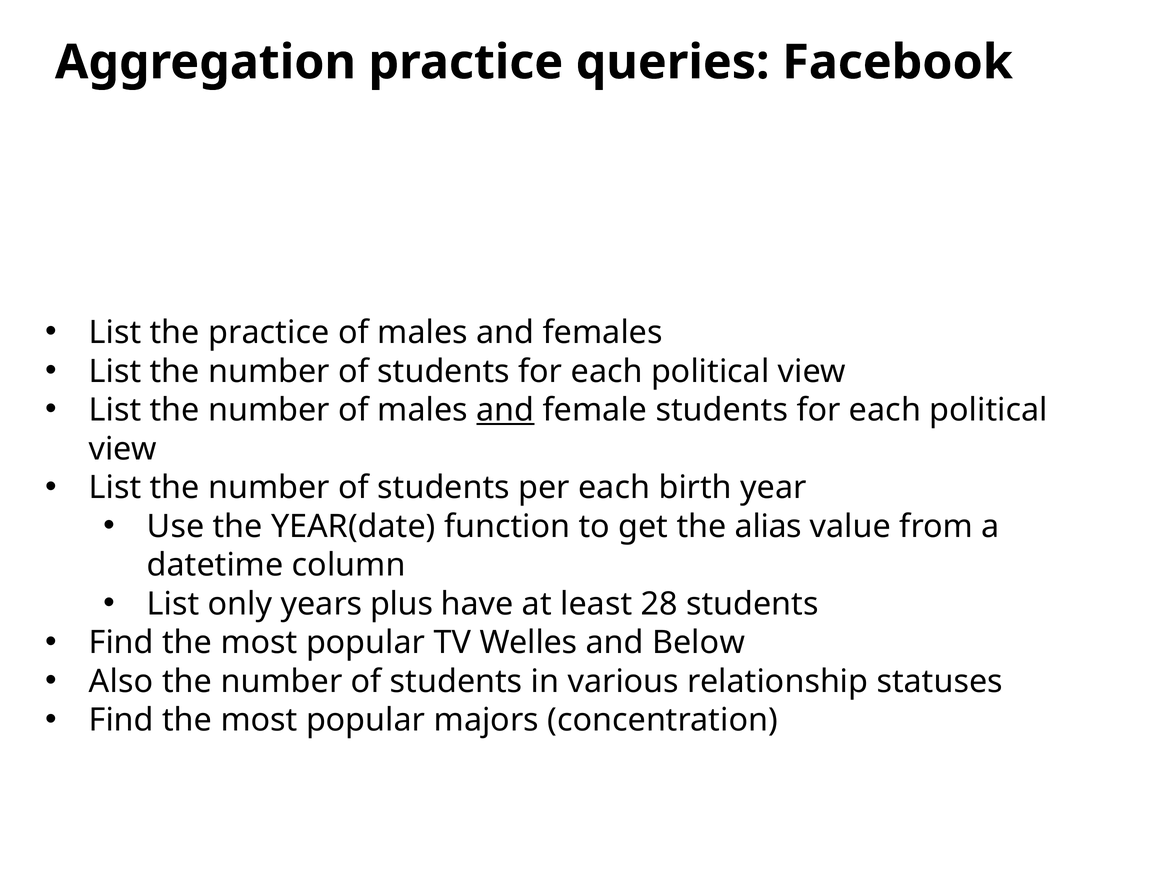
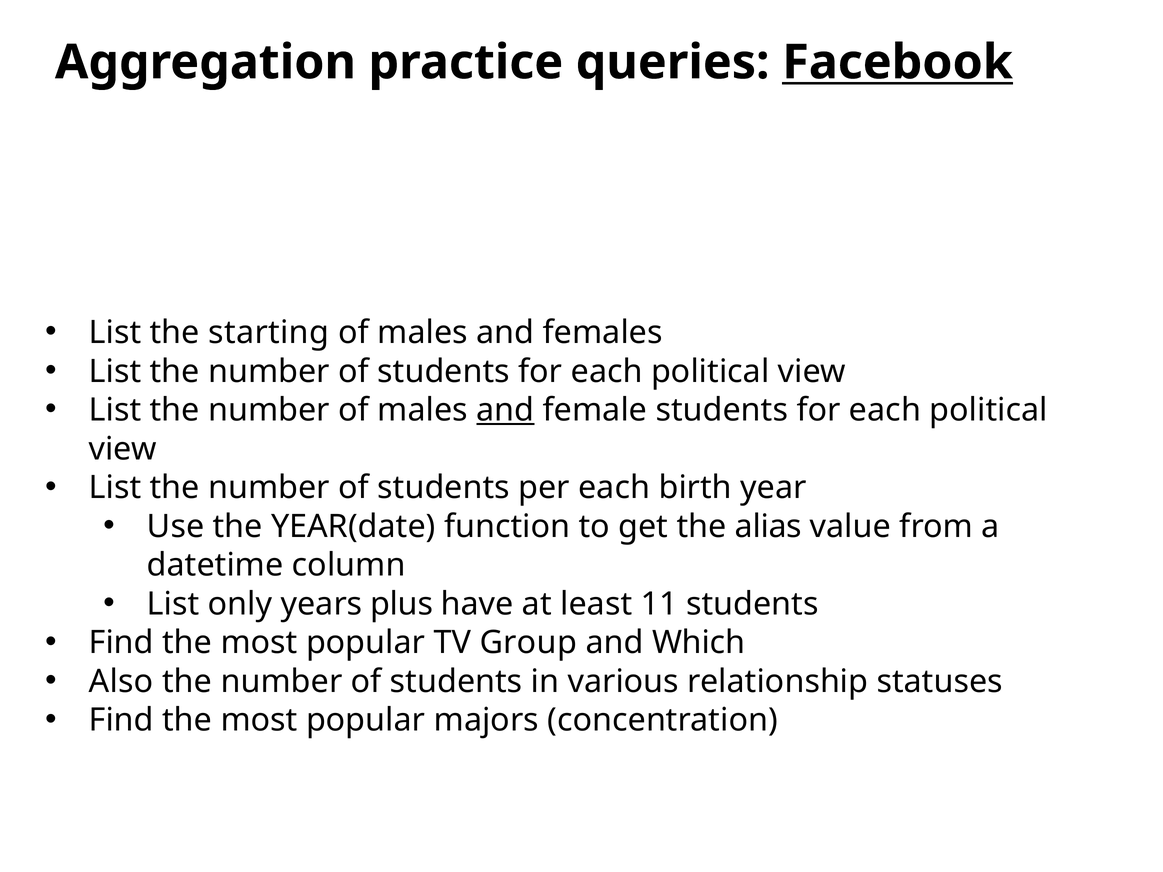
Facebook underline: none -> present
the practice: practice -> starting
28: 28 -> 11
Welles: Welles -> Group
Below: Below -> Which
